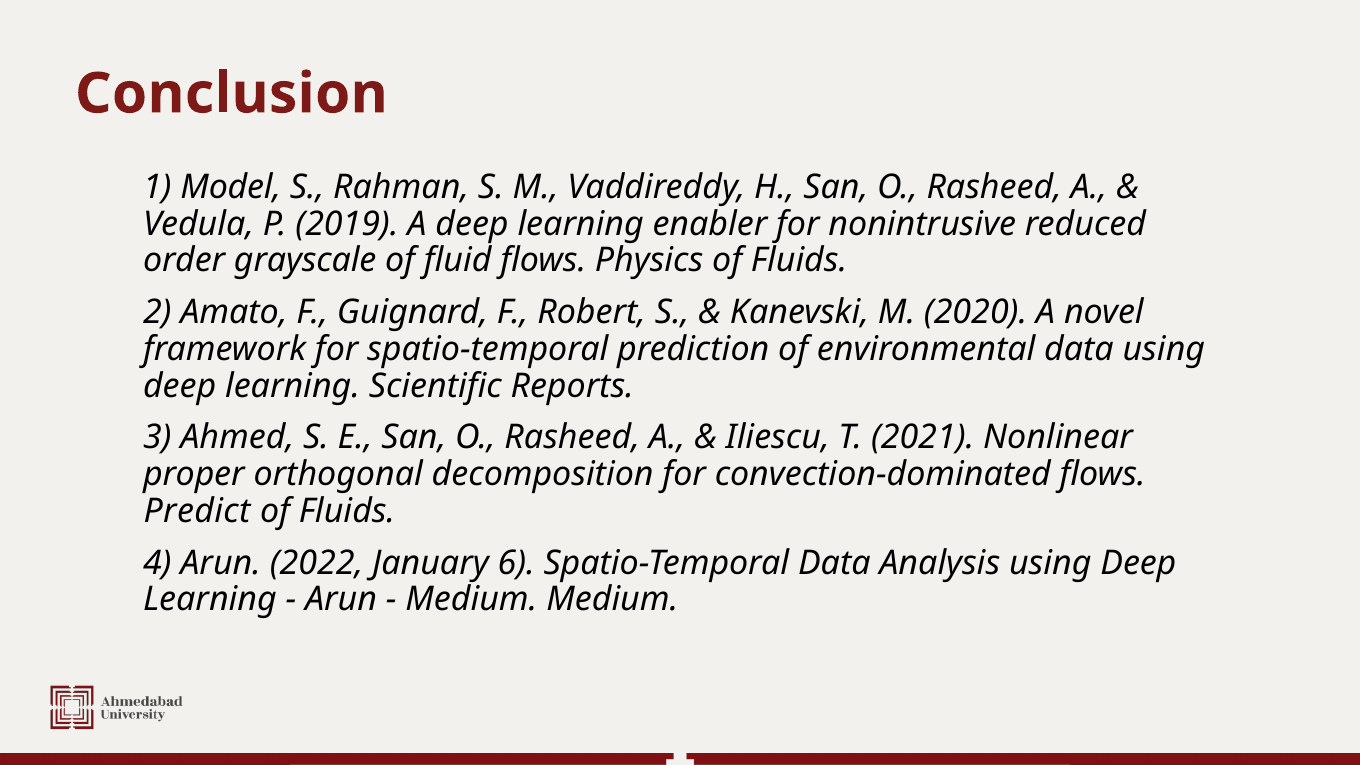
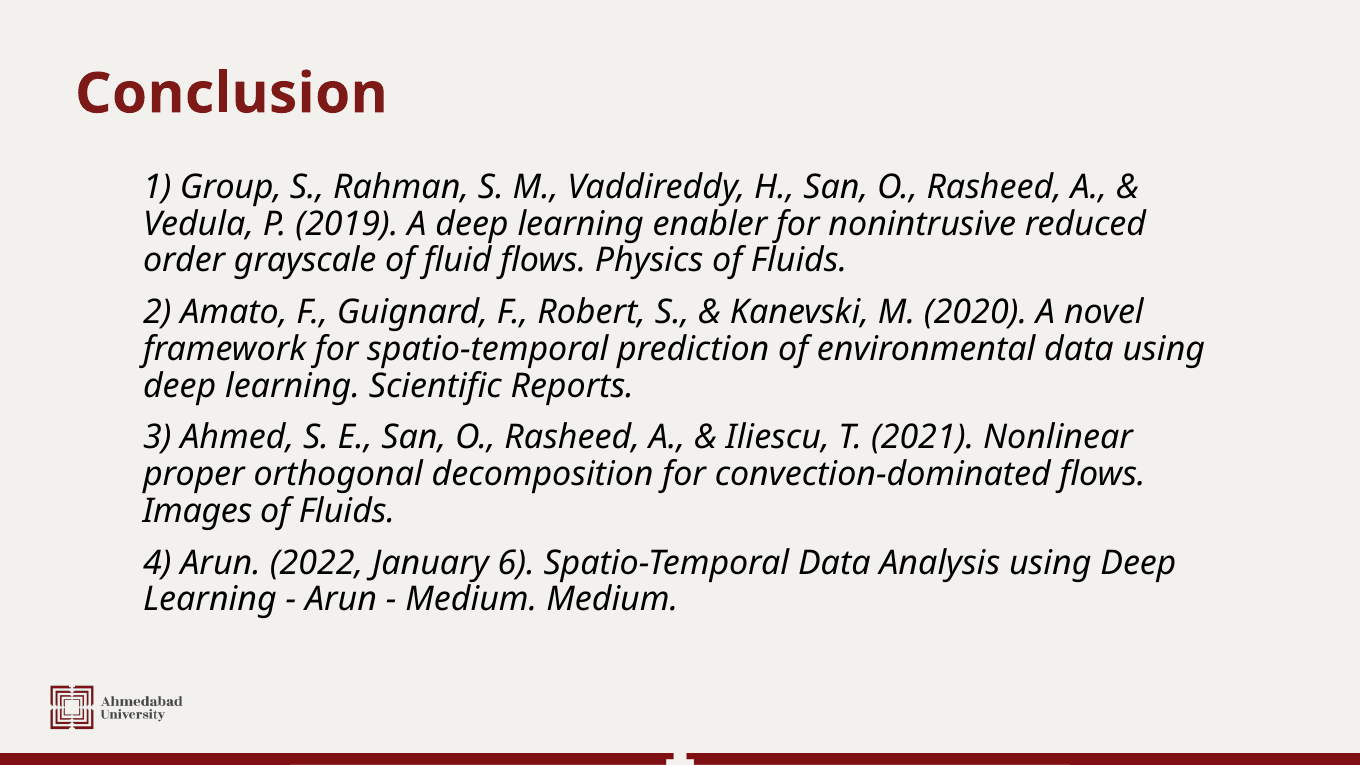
Model: Model -> Group
Predict: Predict -> Images
